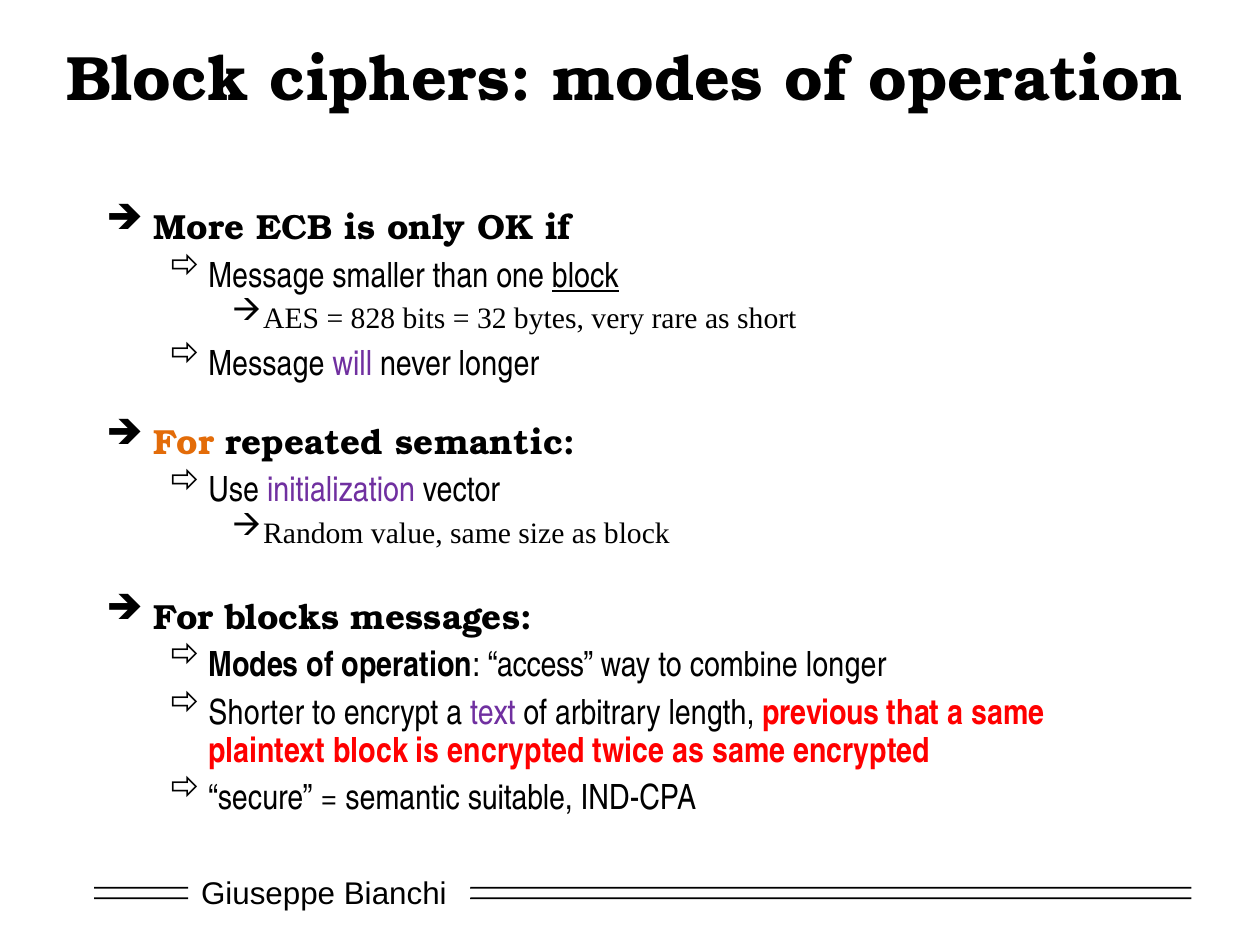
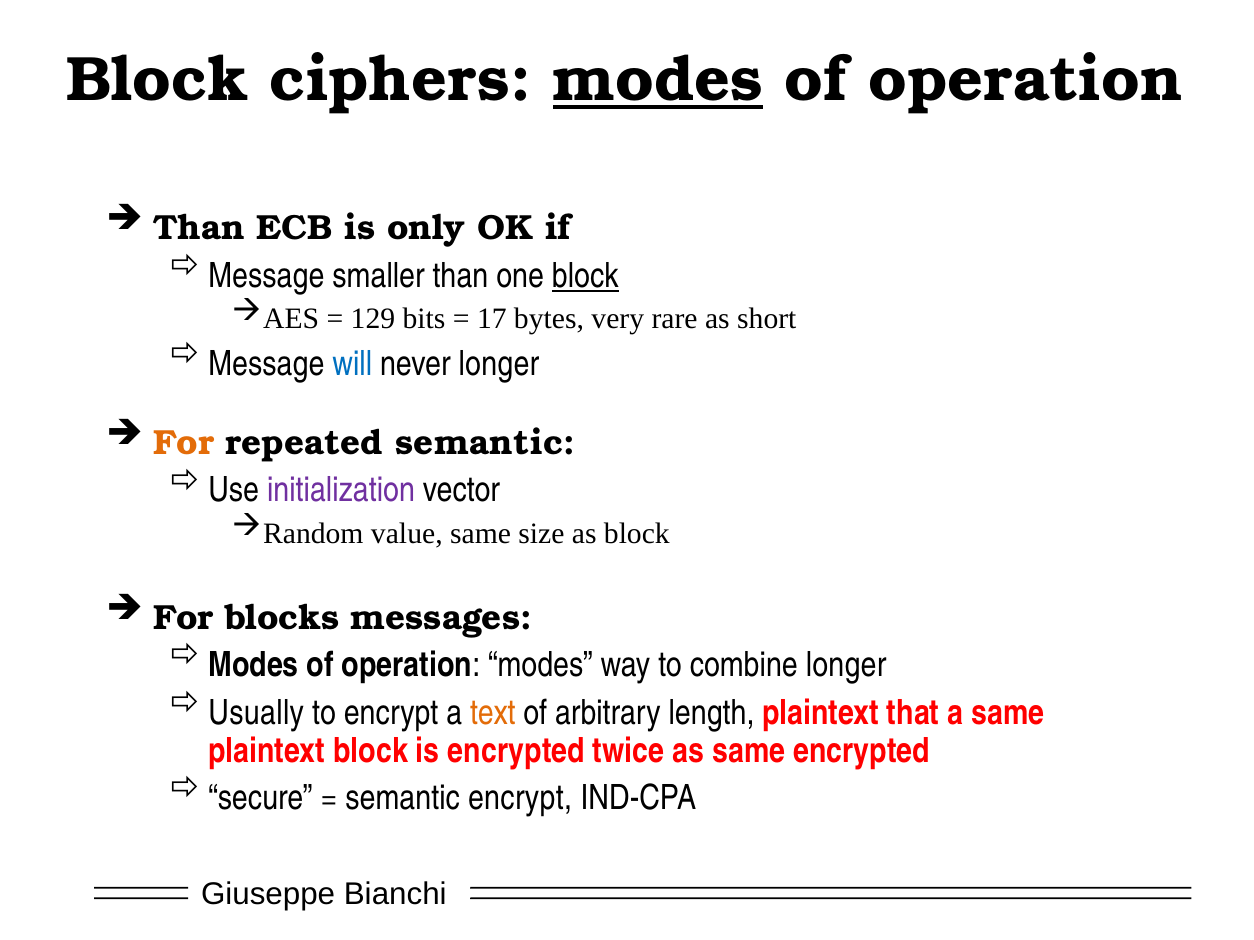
modes at (658, 80) underline: none -> present
More at (199, 228): More -> Than
828: 828 -> 129
32: 32 -> 17
will colour: purple -> blue
operation access: access -> modes
Shorter: Shorter -> Usually
text colour: purple -> orange
length previous: previous -> plaintext
semantic suitable: suitable -> encrypt
